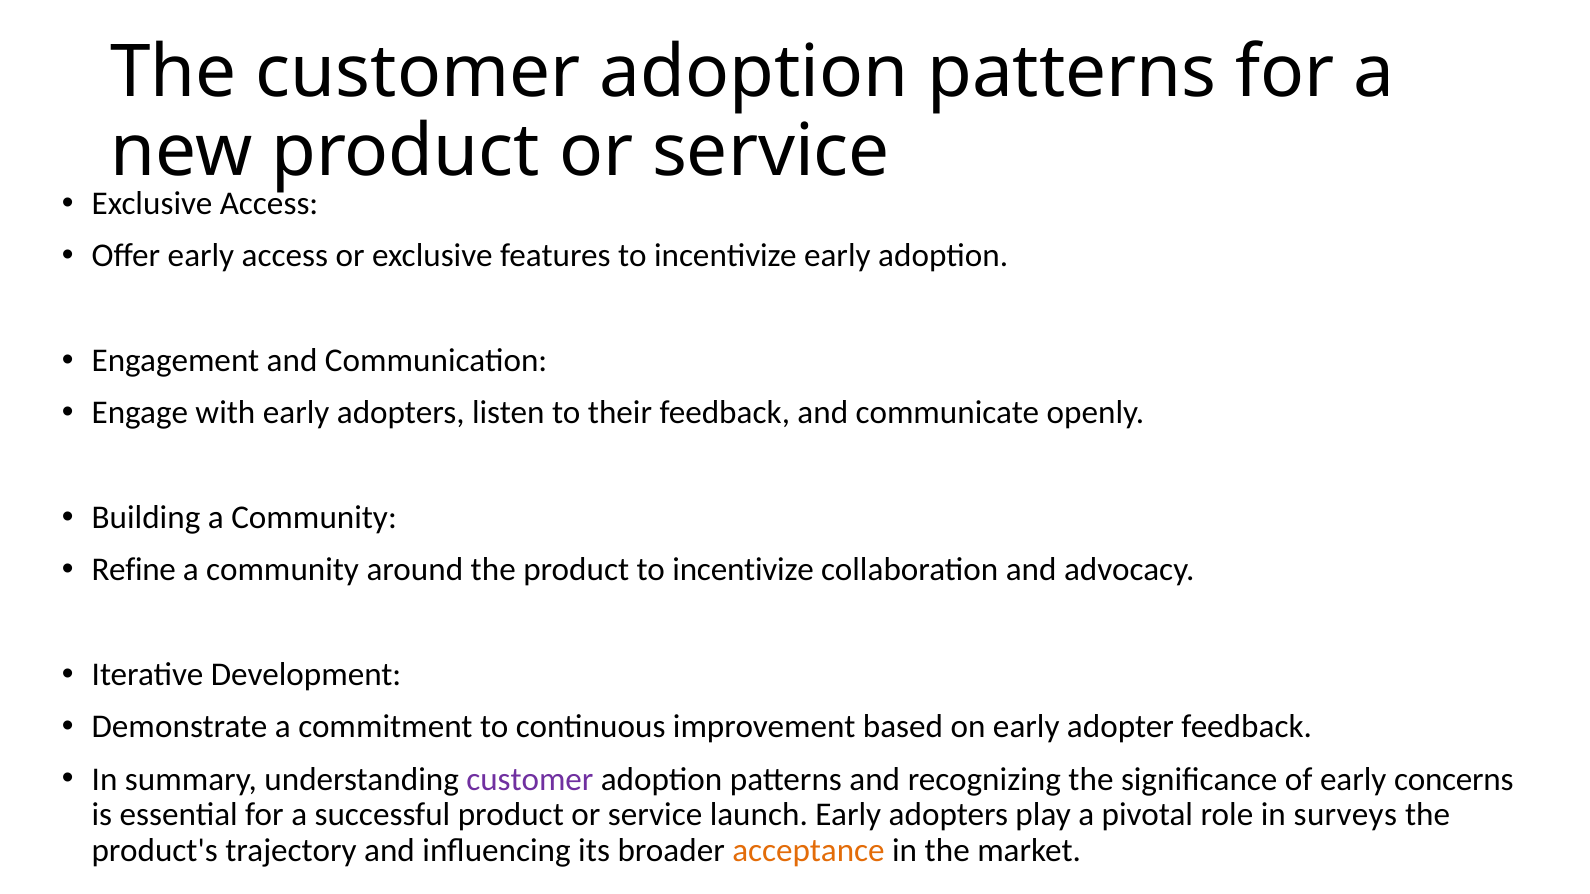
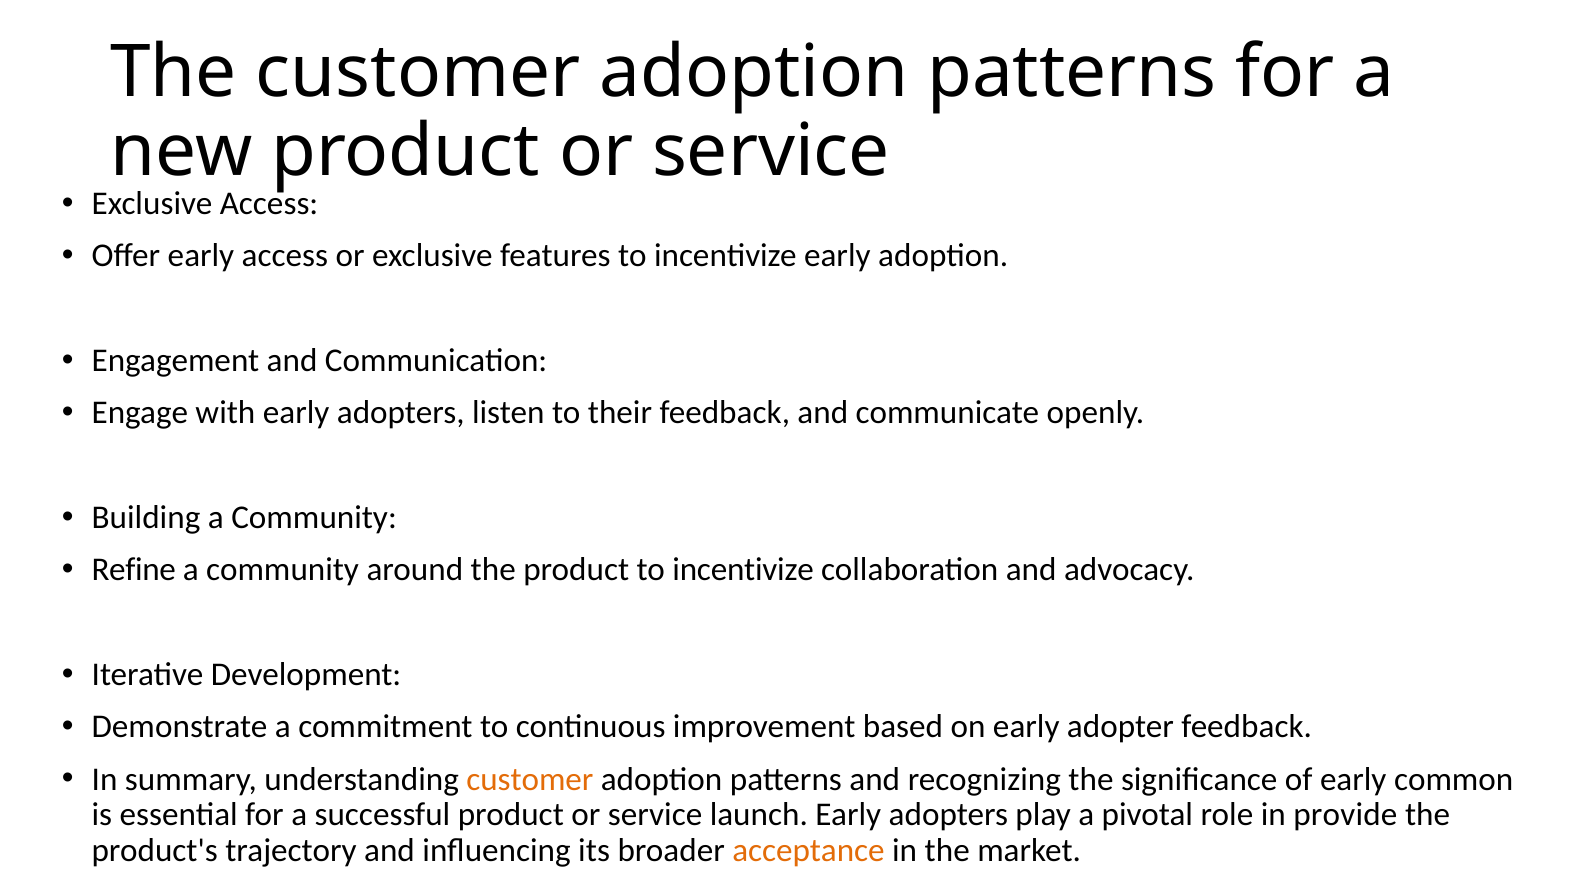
customer at (530, 779) colour: purple -> orange
concerns: concerns -> common
surveys: surveys -> provide
